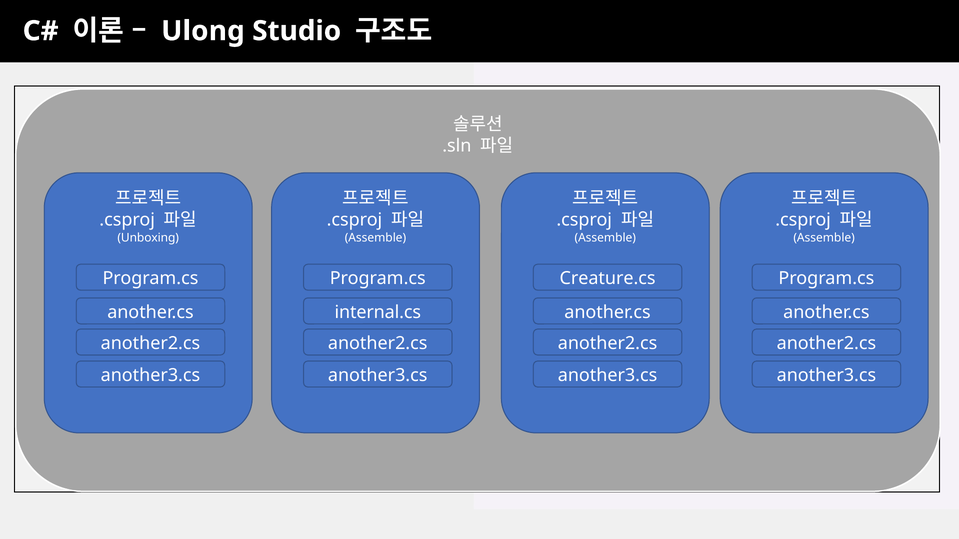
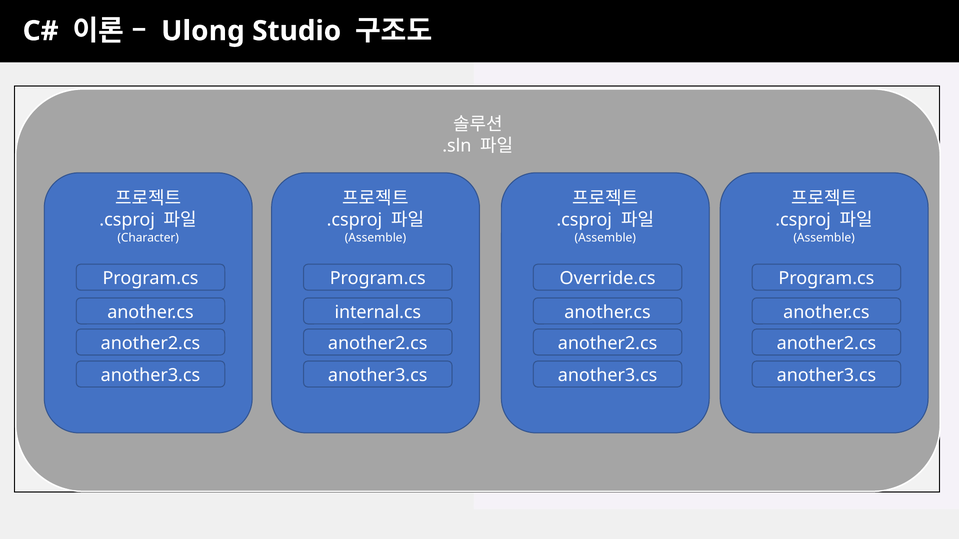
Unboxing: Unboxing -> Character
Creature.cs: Creature.cs -> Override.cs
